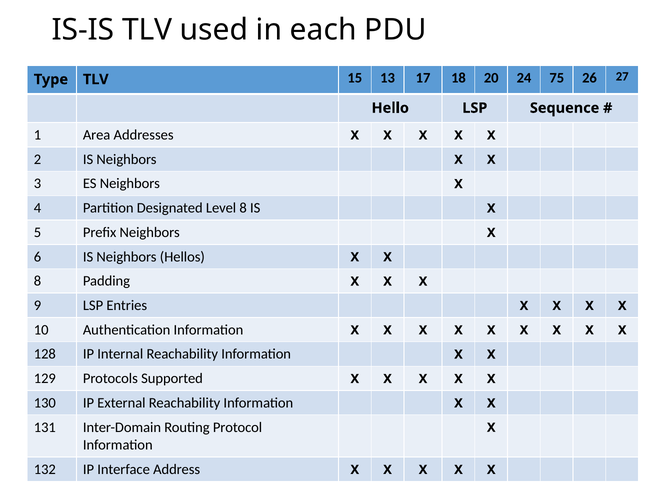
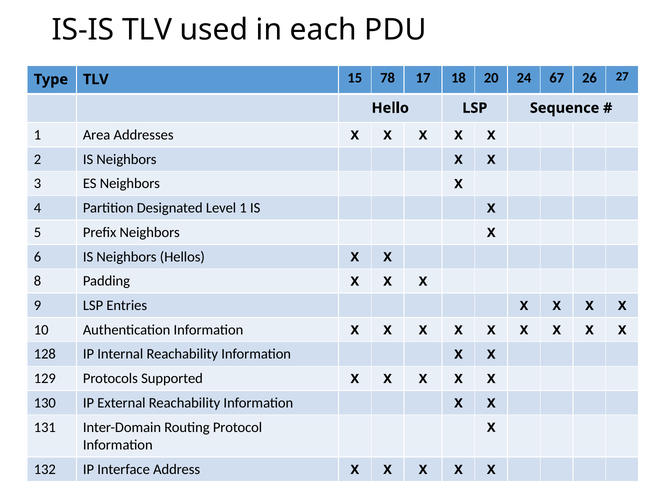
13: 13 -> 78
75: 75 -> 67
Level 8: 8 -> 1
